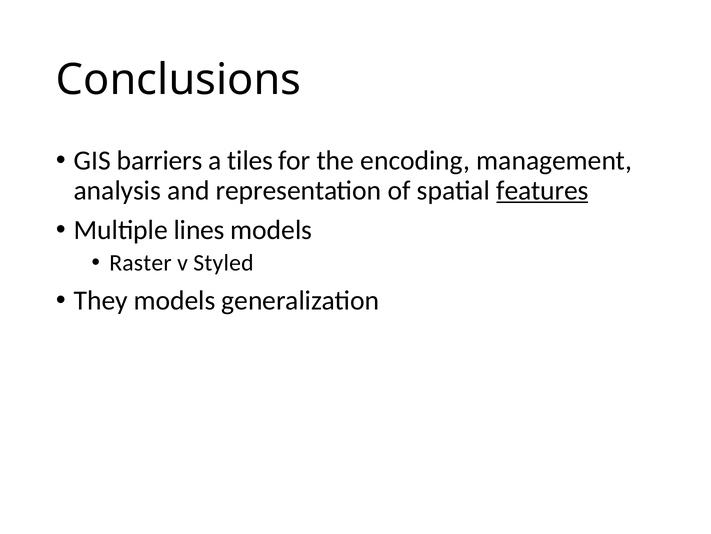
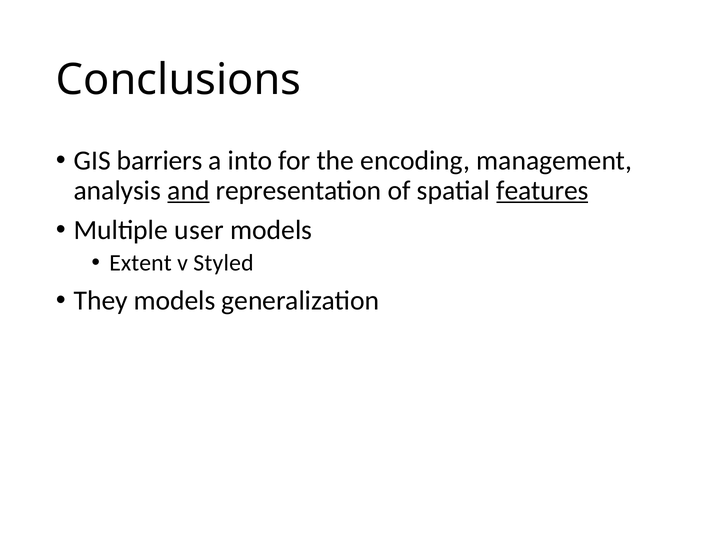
tiles: tiles -> into
and underline: none -> present
lines: lines -> user
Raster: Raster -> Extent
